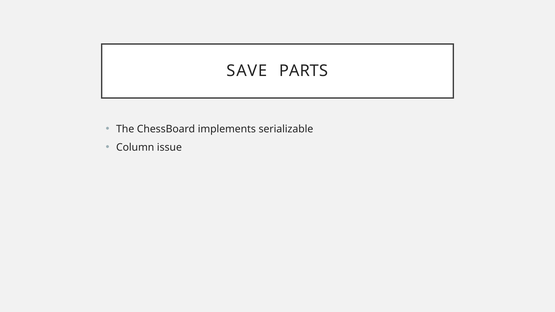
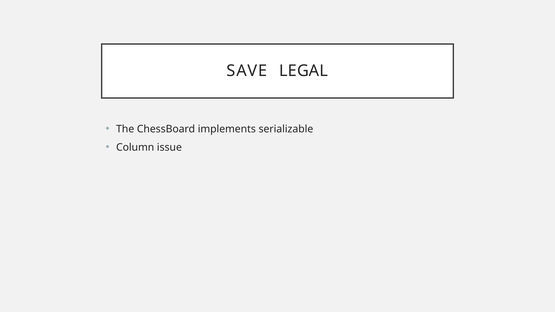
PARTS: PARTS -> LEGAL
